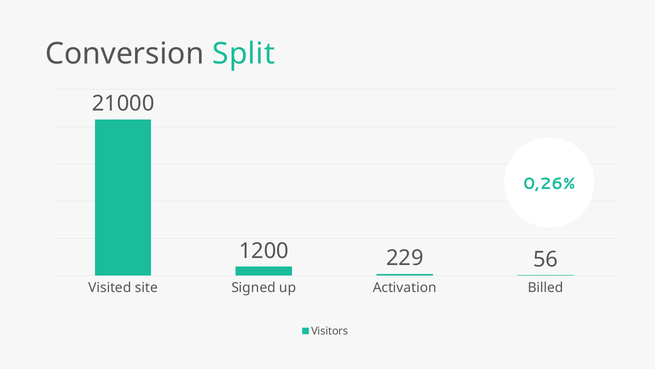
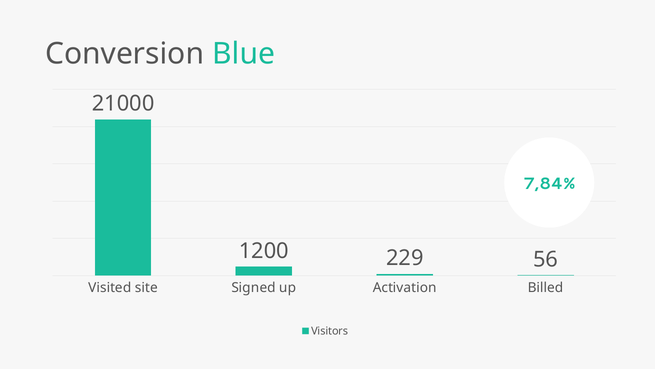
Split: Split -> Blue
0,26%: 0,26% -> 7,84%
